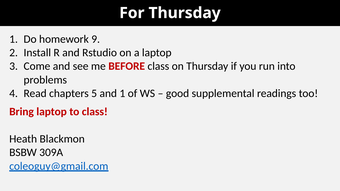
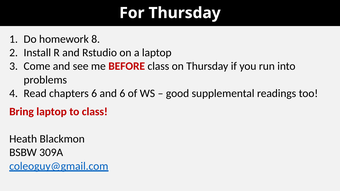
9: 9 -> 8
chapters 5: 5 -> 6
and 1: 1 -> 6
